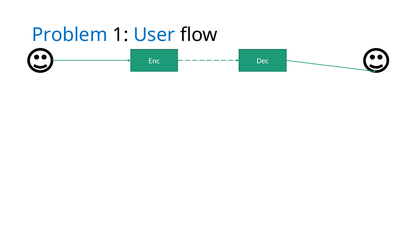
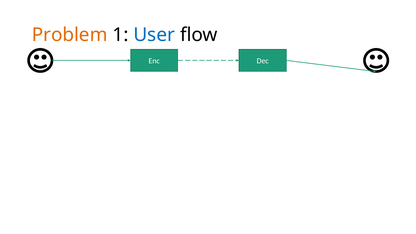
Problem colour: blue -> orange
